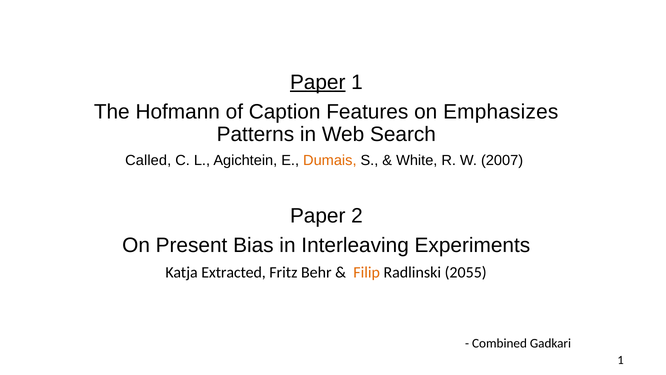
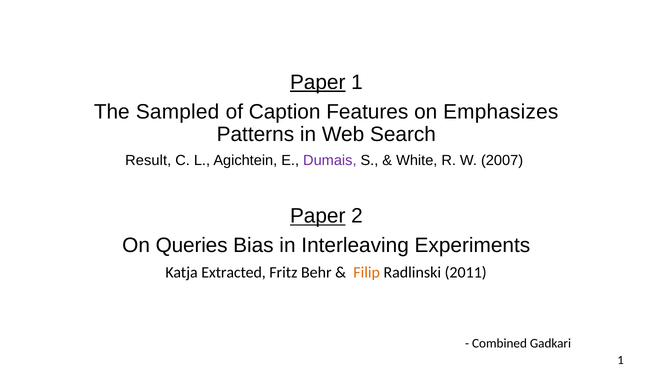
Hofmann: Hofmann -> Sampled
Called: Called -> Result
Dumais colour: orange -> purple
Paper at (318, 216) underline: none -> present
Present: Present -> Queries
2055: 2055 -> 2011
